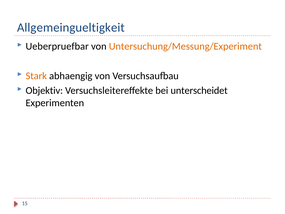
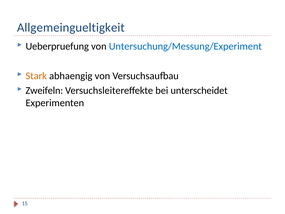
Ueberpruefbar: Ueberpruefbar -> Ueberpruefung
Untersuchung/Messung/Experiment colour: orange -> blue
Objektiv: Objektiv -> Zweifeln
